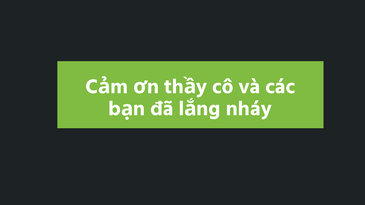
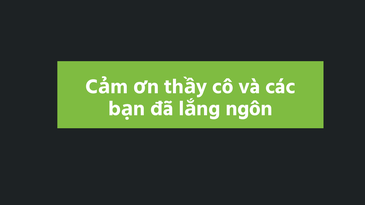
nháy: nháy -> ngôn
